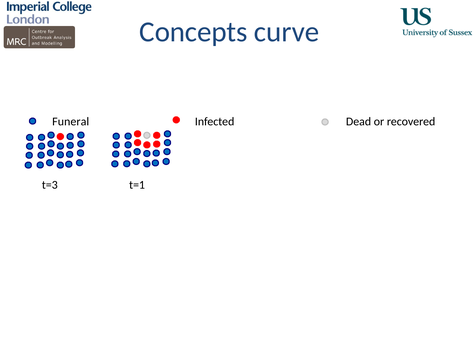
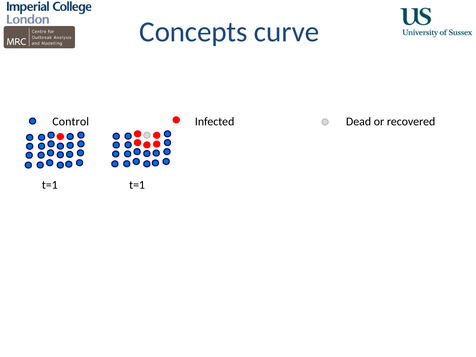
Funeral: Funeral -> Control
t=3 at (50, 185): t=3 -> t=1
